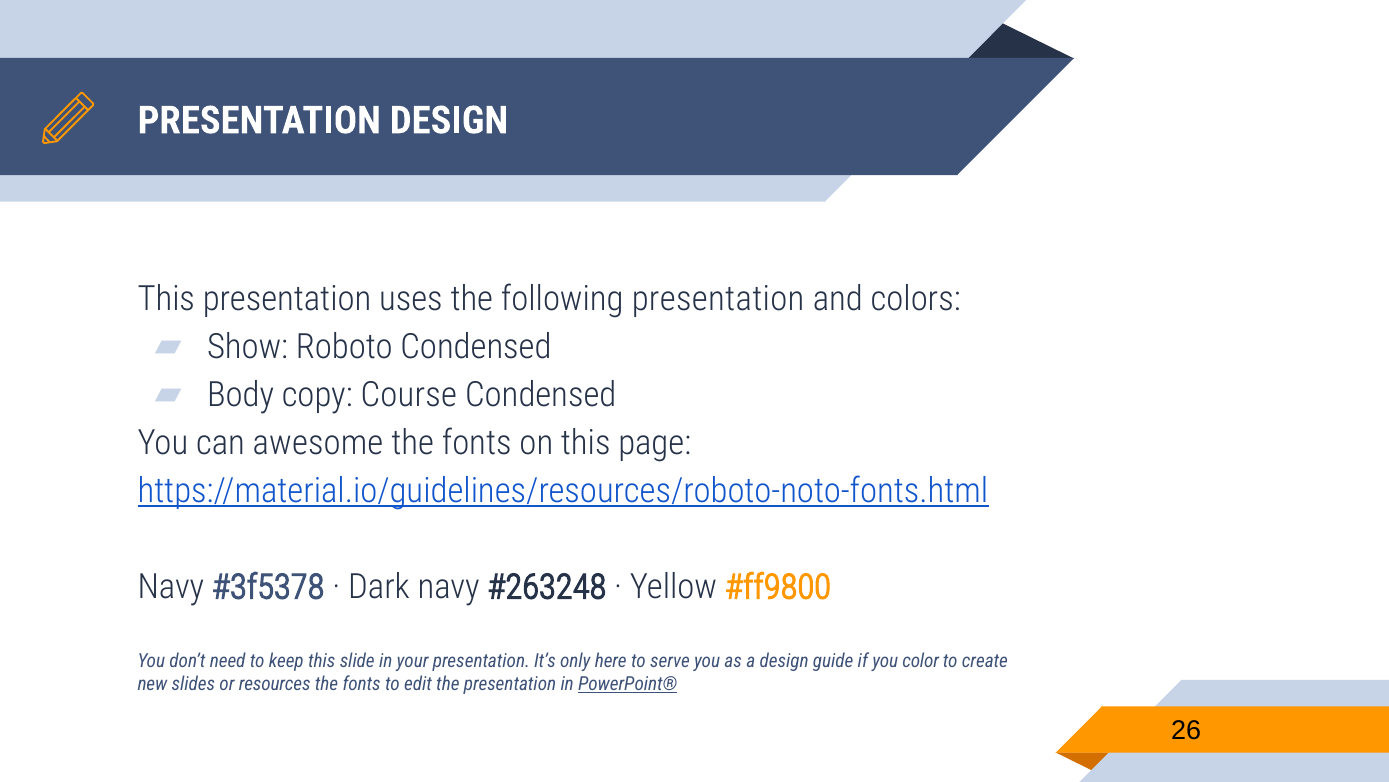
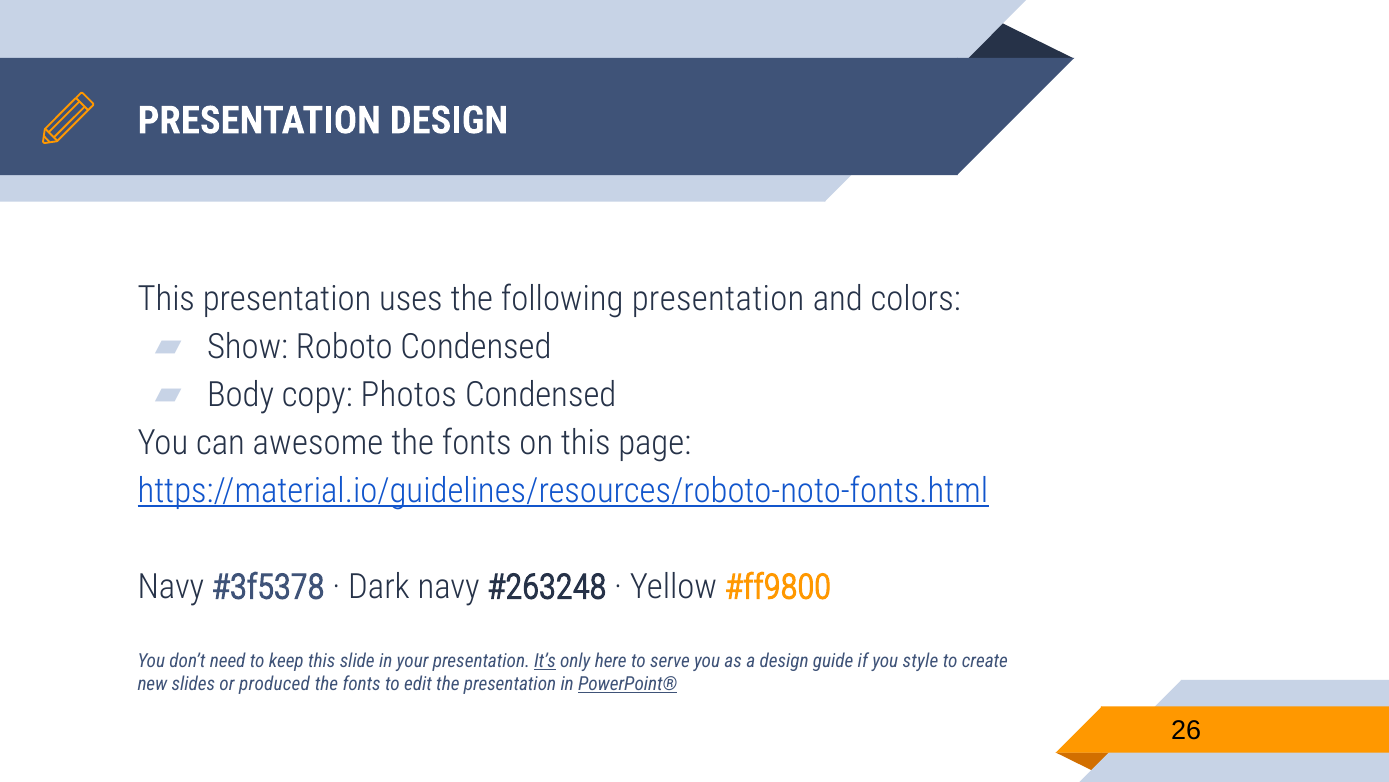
Course: Course -> Photos
It’s underline: none -> present
color: color -> style
resources: resources -> produced
